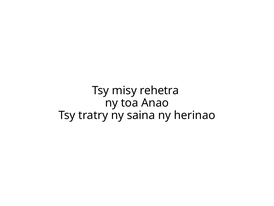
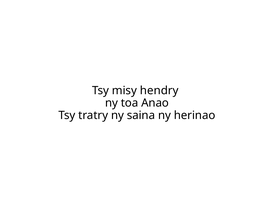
rehetra: rehetra -> hendry
